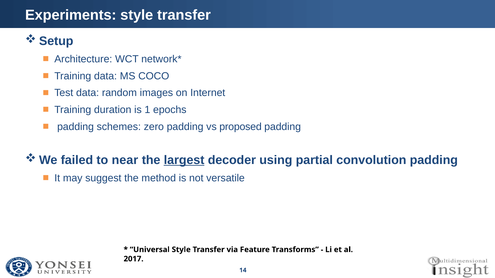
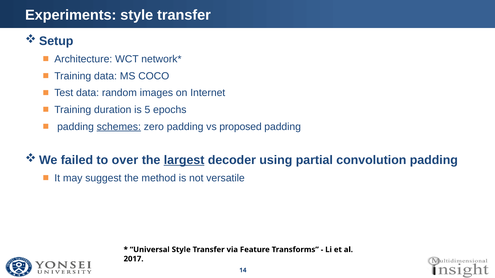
1: 1 -> 5
schemes underline: none -> present
near: near -> over
